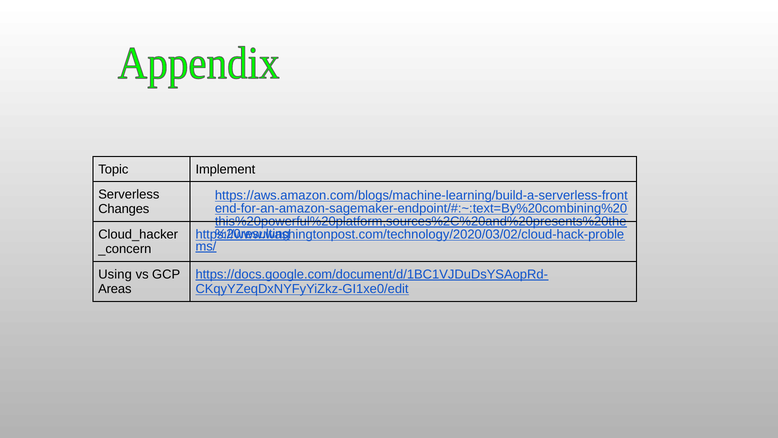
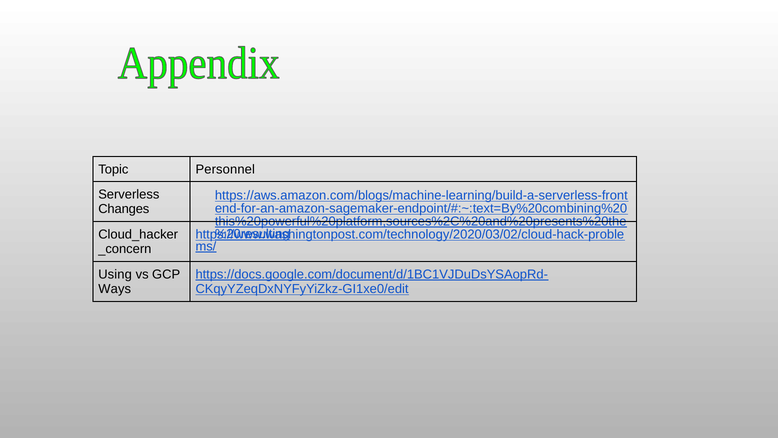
Implement: Implement -> Personnel
Areas: Areas -> Ways
